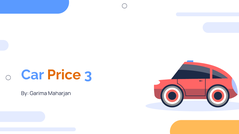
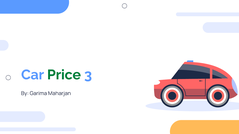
Price colour: orange -> green
